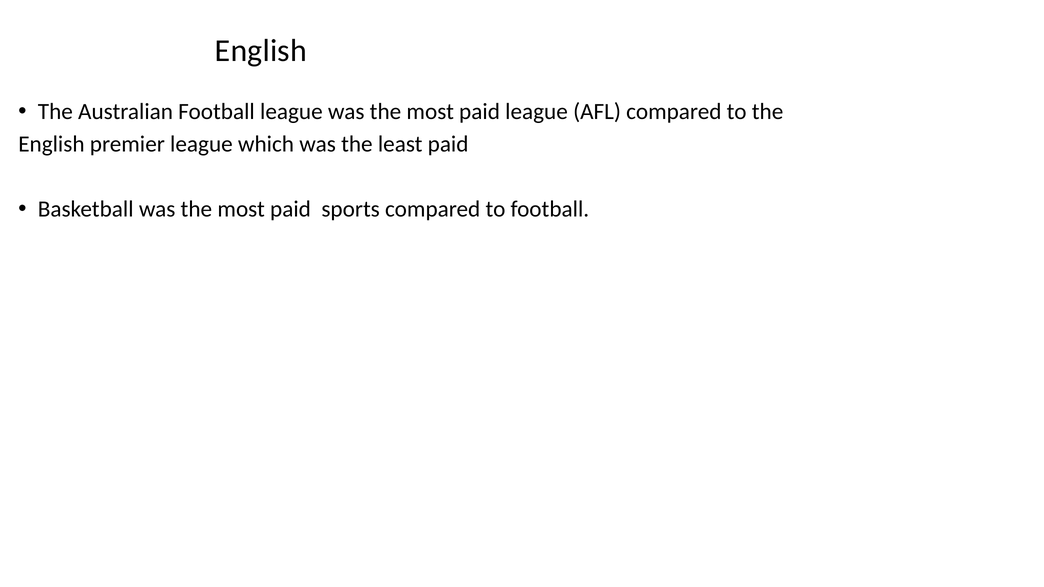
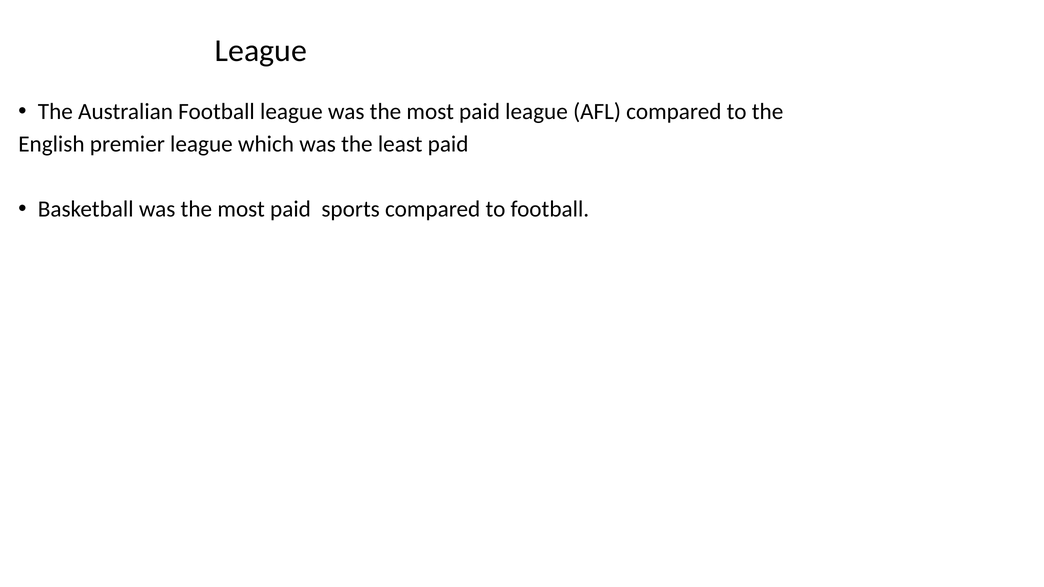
English at (261, 51): English -> League
